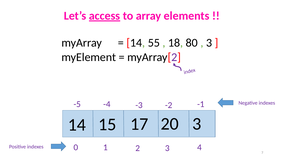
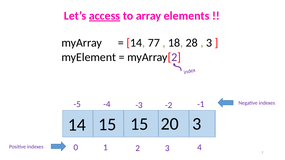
55: 55 -> 77
80: 80 -> 28
15 17: 17 -> 15
